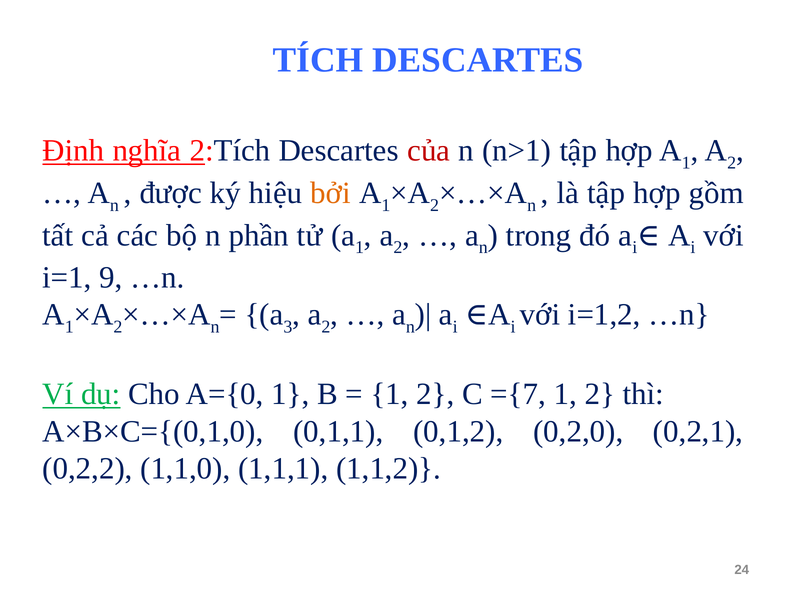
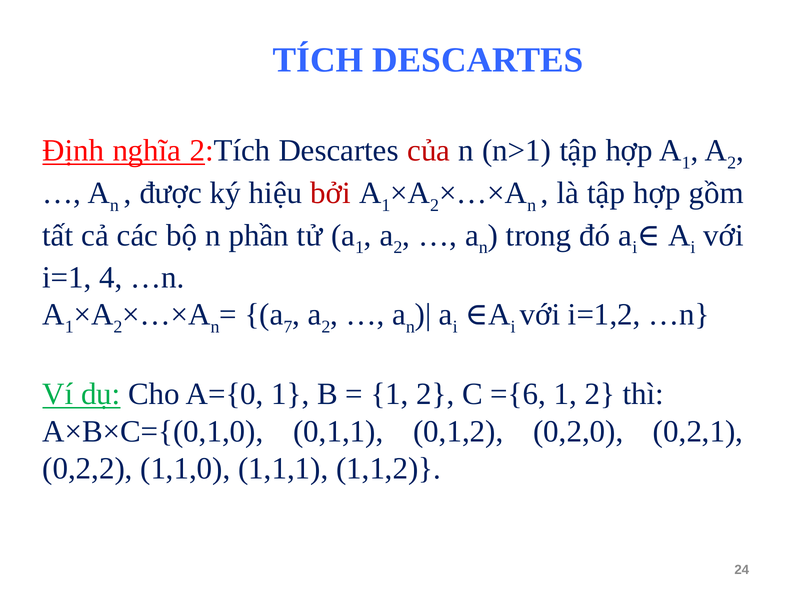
bởi colour: orange -> red
9: 9 -> 4
3: 3 -> 7
={7: ={7 -> ={6
